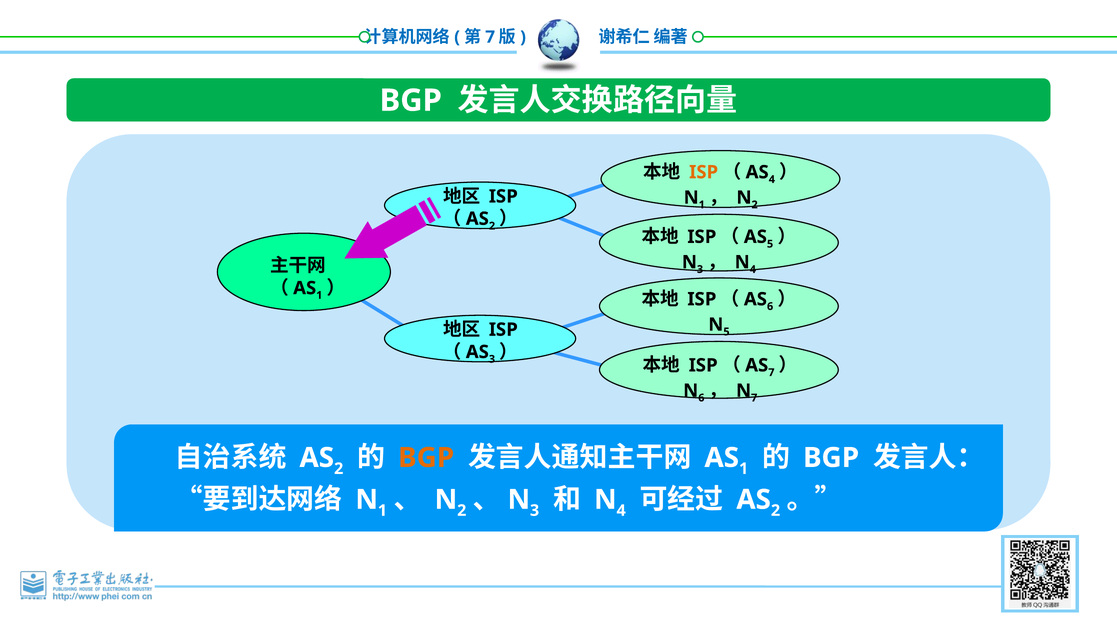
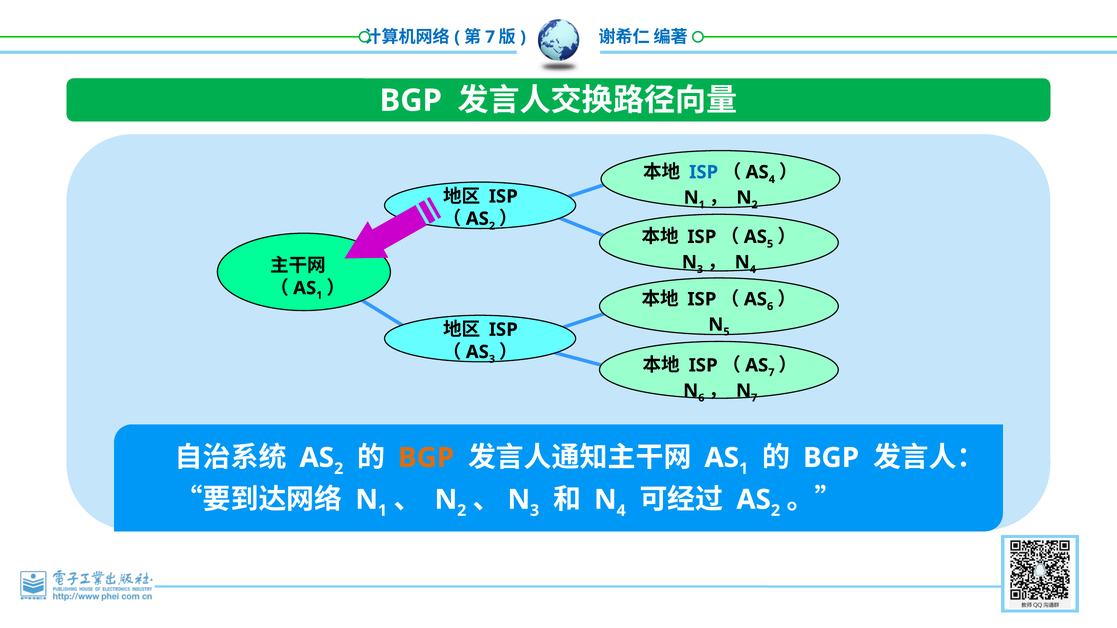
ISP at (704, 172) colour: orange -> blue
